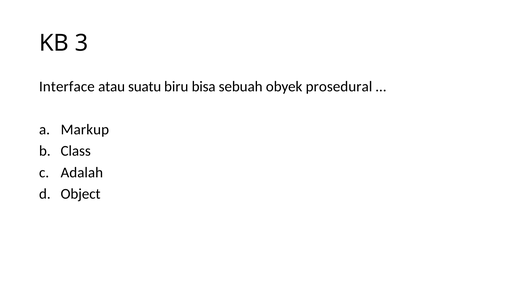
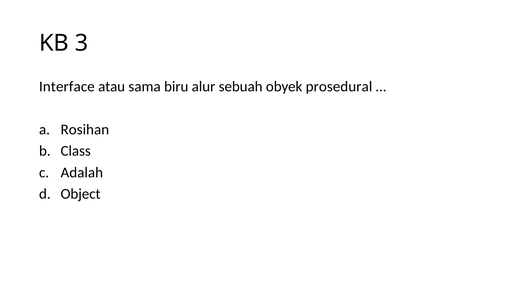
suatu: suatu -> sama
bisa: bisa -> alur
Markup: Markup -> Rosihan
